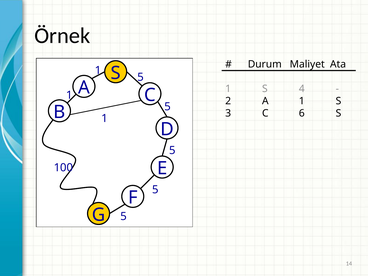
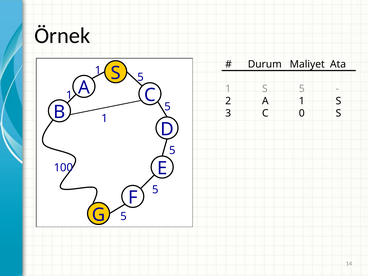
S 4: 4 -> 5
6: 6 -> 0
